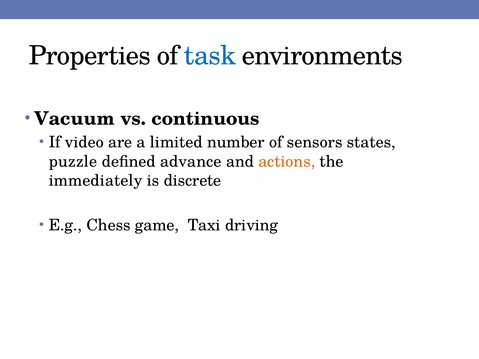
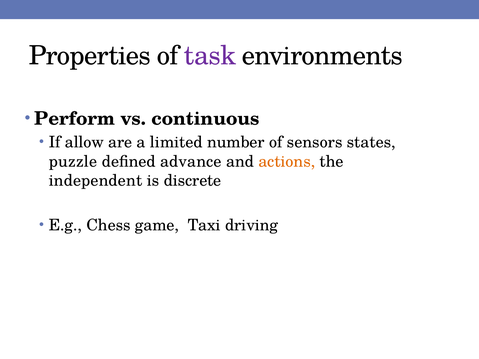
task colour: blue -> purple
Vacuum: Vacuum -> Perform
video: video -> allow
immediately: immediately -> independent
